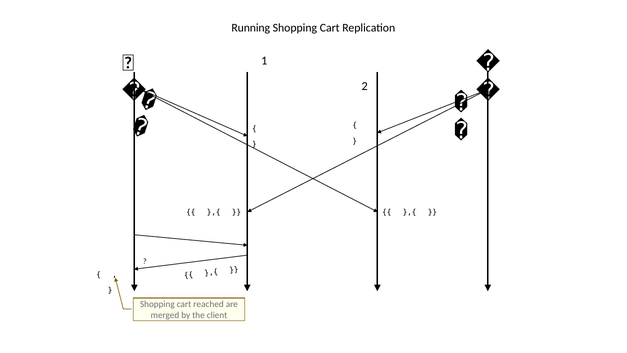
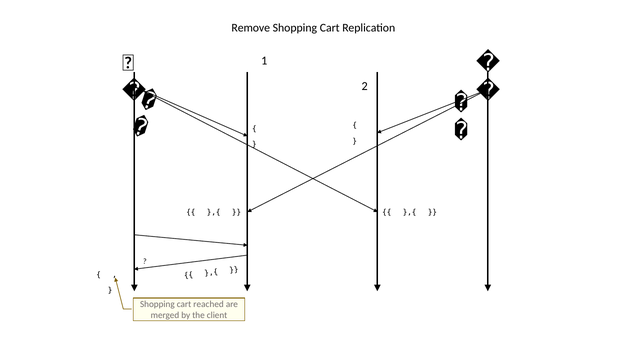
Running: Running -> Remove
